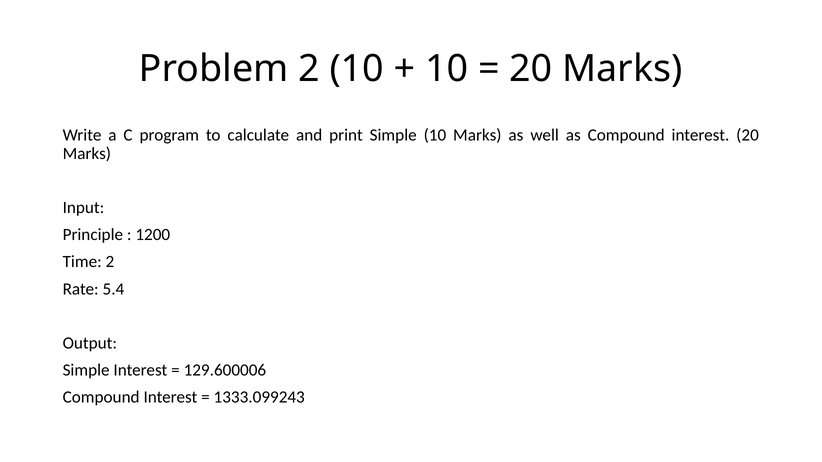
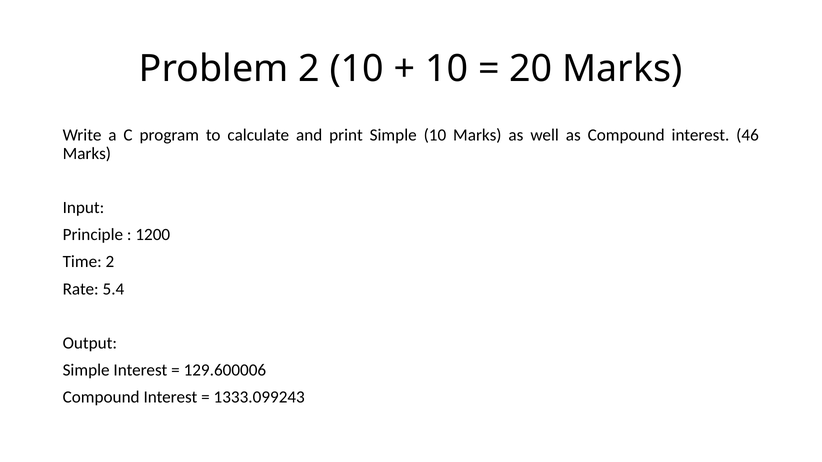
interest 20: 20 -> 46
